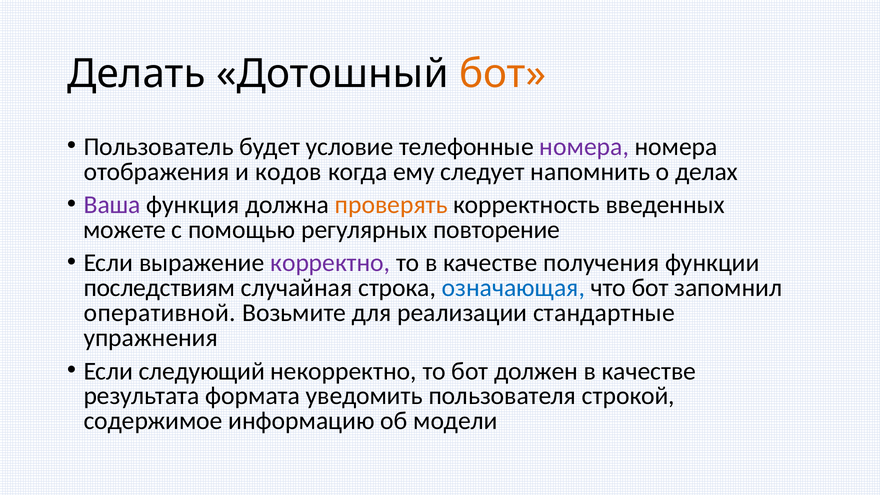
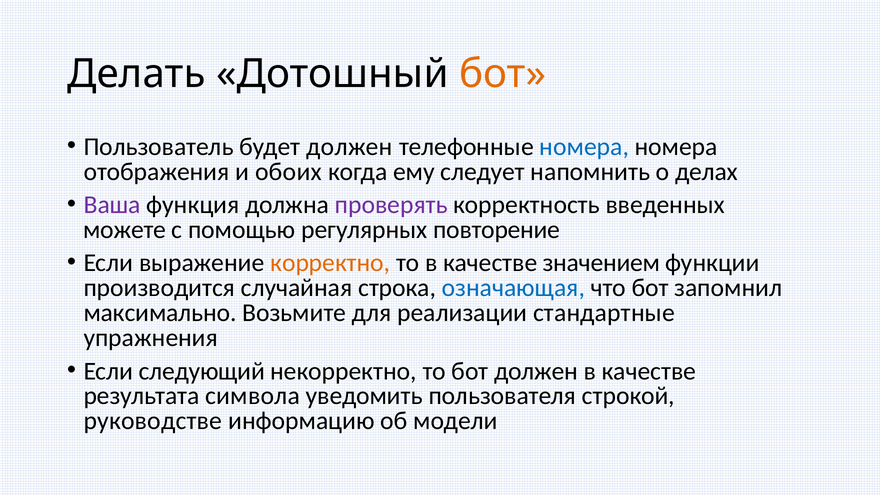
будет условие: условие -> должен
номера at (584, 147) colour: purple -> blue
кодов: кодов -> обоих
проверять colour: orange -> purple
корректно colour: purple -> orange
получения: получения -> значением
последствиям: последствиям -> производится
оперативной: оперативной -> максимально
формата: формата -> символа
содержимое: содержимое -> руководстве
